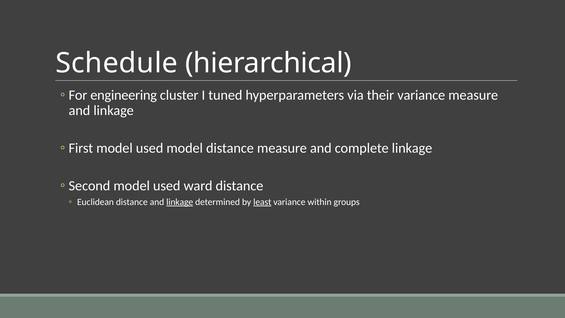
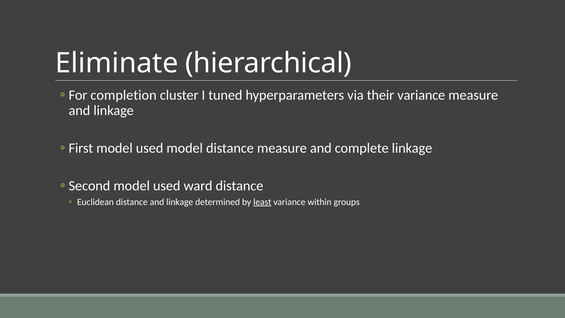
Schedule: Schedule -> Eliminate
engineering: engineering -> completion
linkage at (180, 202) underline: present -> none
